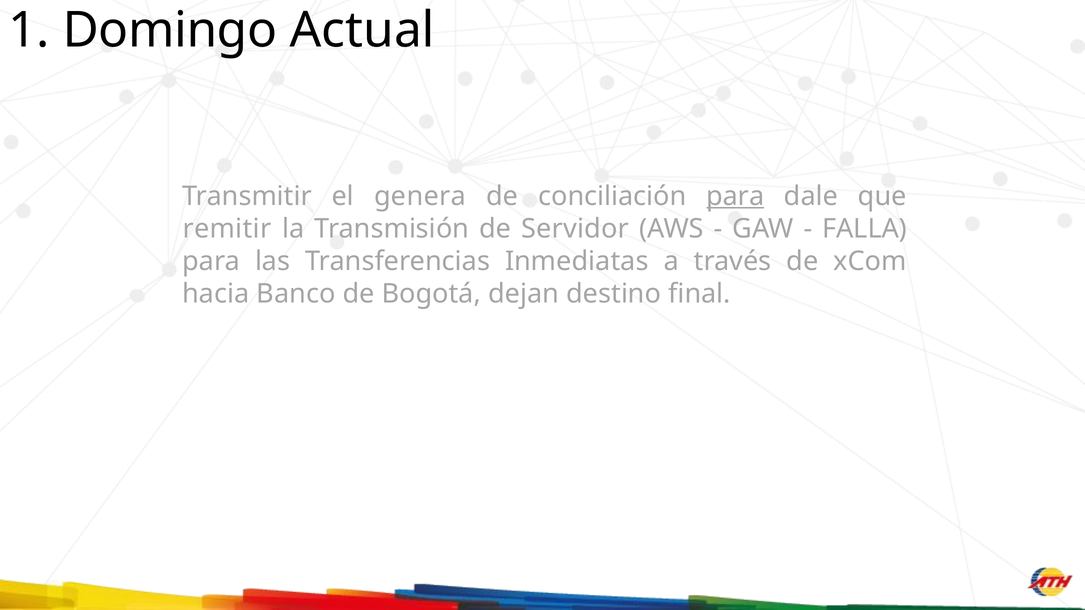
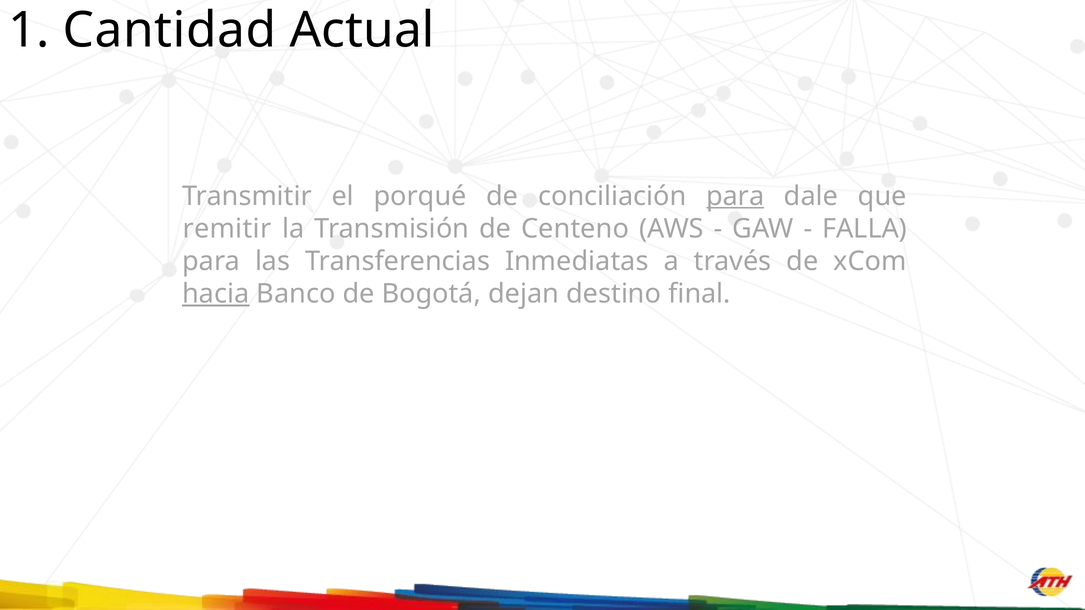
Domingo: Domingo -> Cantidad
genera: genera -> porqué
Servidor: Servidor -> Centeno
hacia underline: none -> present
